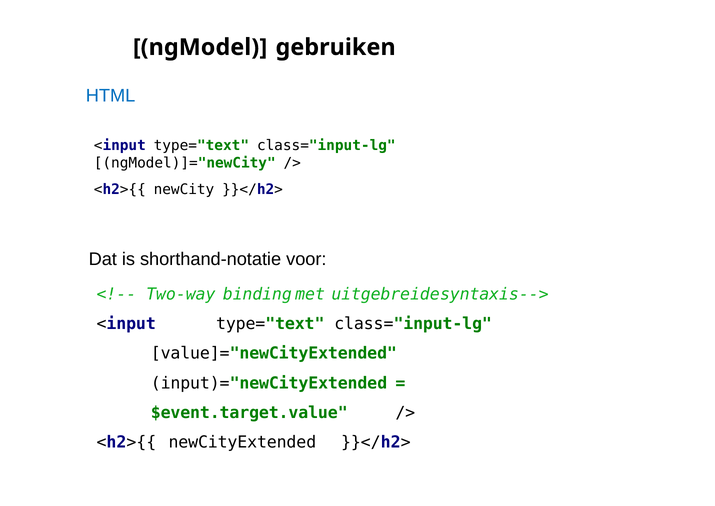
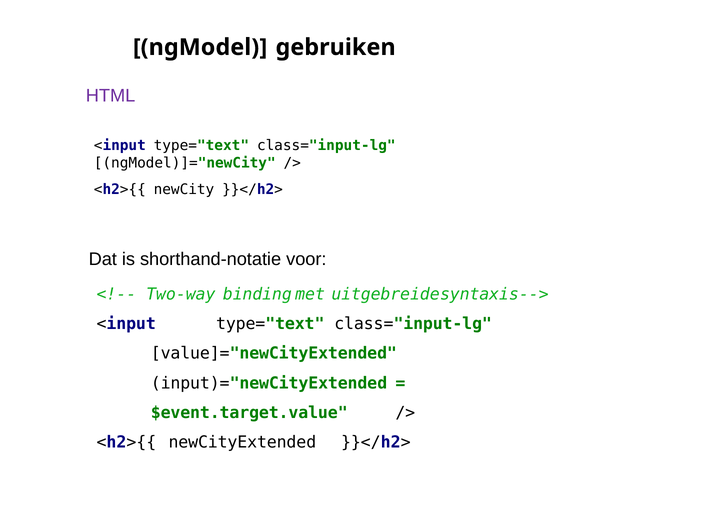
HTML colour: blue -> purple
